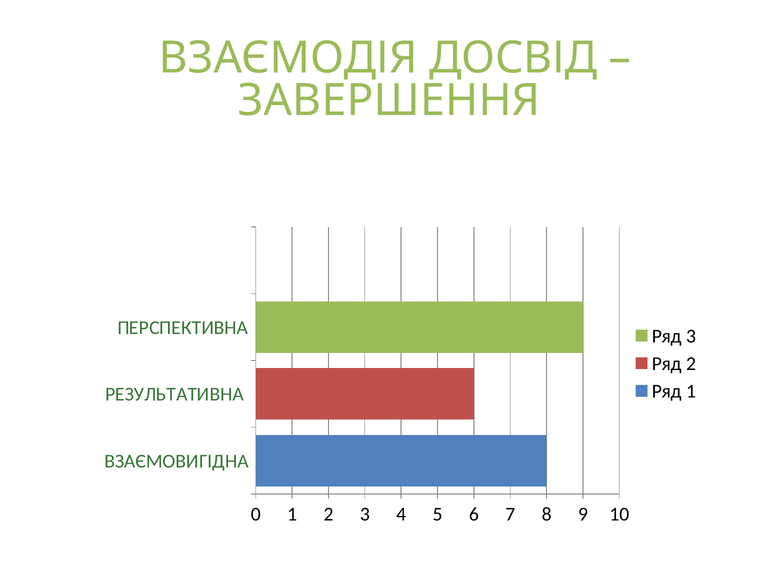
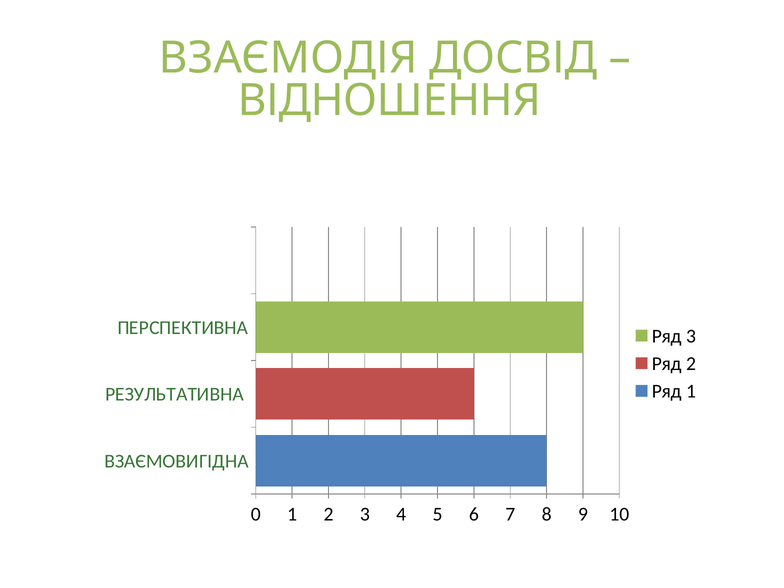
ЗАВЕРШЕННЯ: ЗАВЕРШЕННЯ -> ВІДНОШЕННЯ
